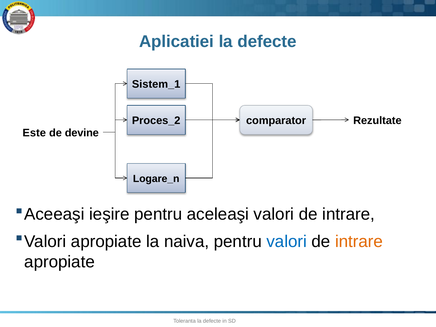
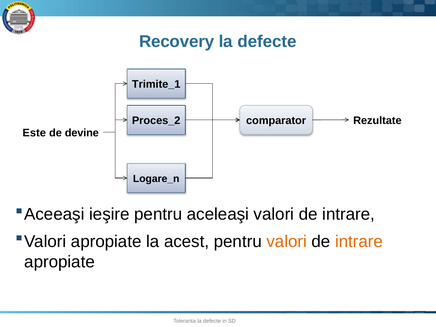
Aplicatiei: Aplicatiei -> Recovery
Sistem_1: Sistem_1 -> Trimite_1
naiva: naiva -> acest
valori at (287, 241) colour: blue -> orange
